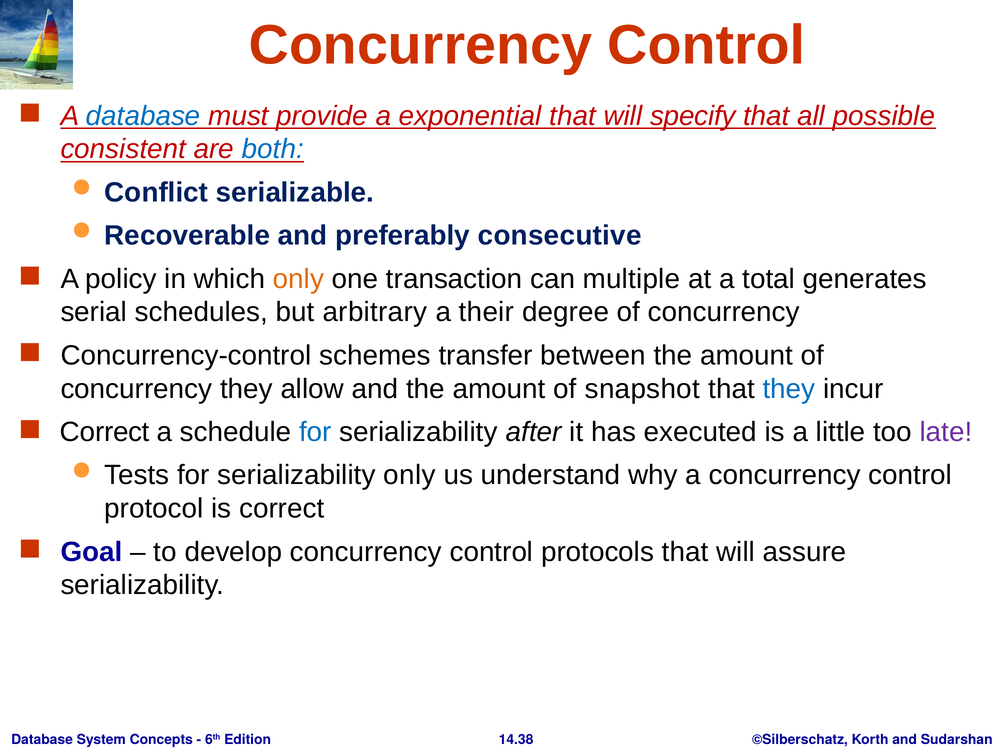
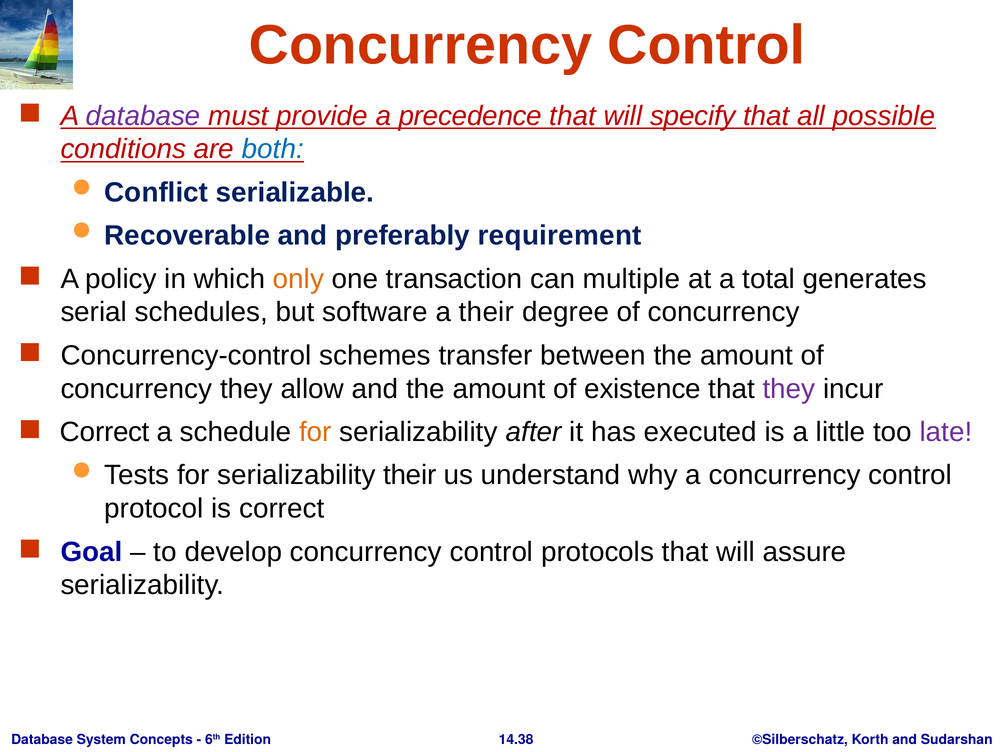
database at (143, 116) colour: blue -> purple
exponential: exponential -> precedence
consistent: consistent -> conditions
consecutive: consecutive -> requirement
arbitrary: arbitrary -> software
snapshot: snapshot -> existence
they at (789, 389) colour: blue -> purple
for at (315, 432) colour: blue -> orange
serializability only: only -> their
